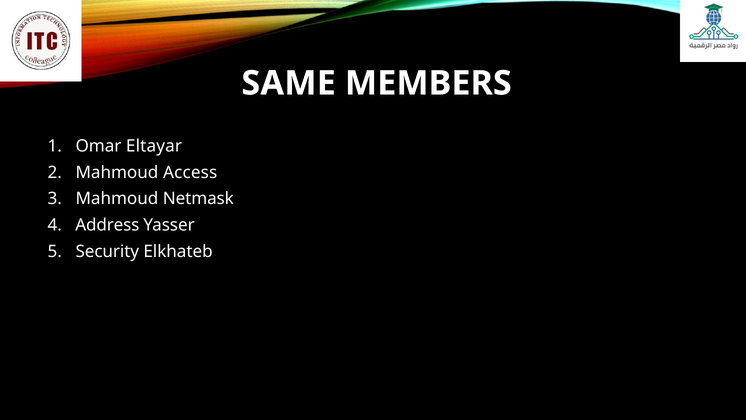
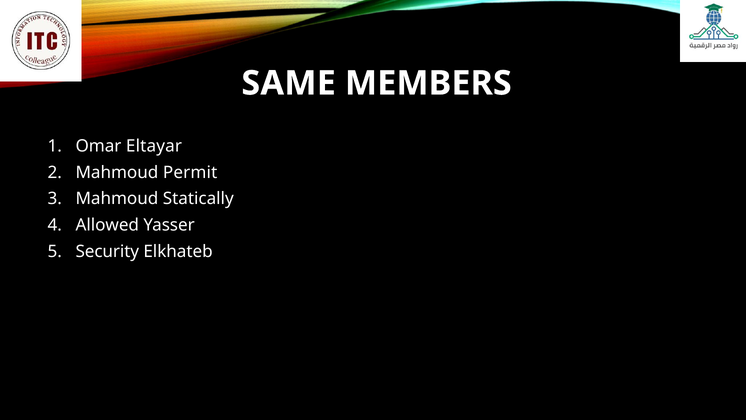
Access: Access -> Permit
Netmask: Netmask -> Statically
Address: Address -> Allowed
